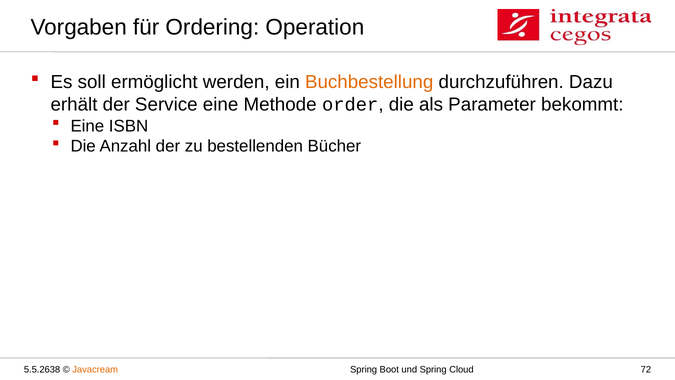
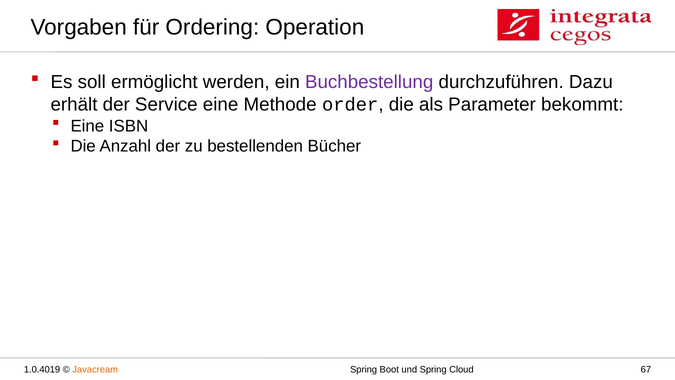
Buchbestellung colour: orange -> purple
5.5.2638: 5.5.2638 -> 1.0.4019
72: 72 -> 67
